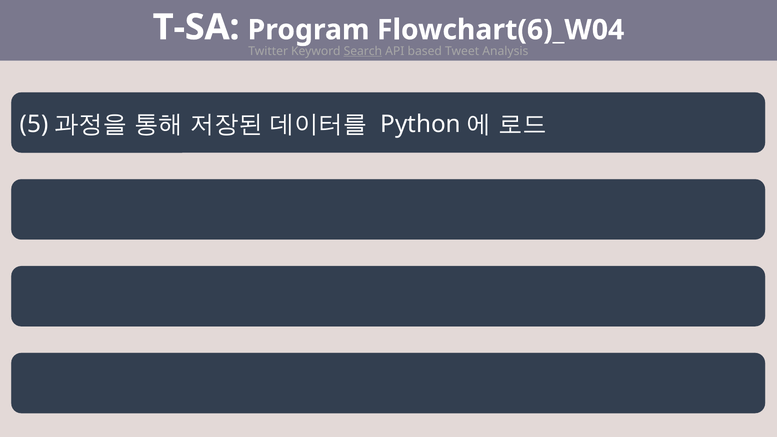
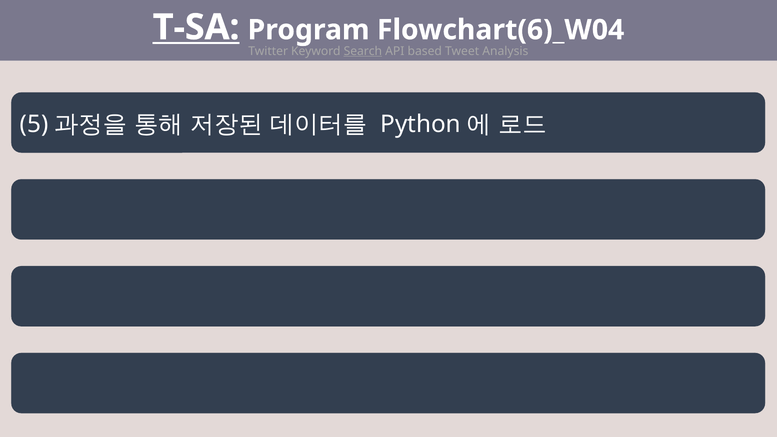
T-SA underline: none -> present
